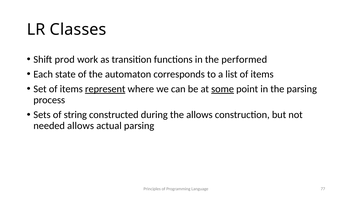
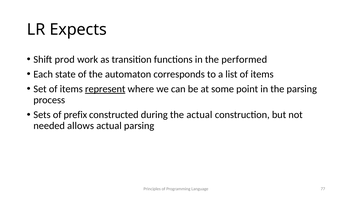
Classes: Classes -> Expects
some underline: present -> none
string: string -> prefix
the allows: allows -> actual
